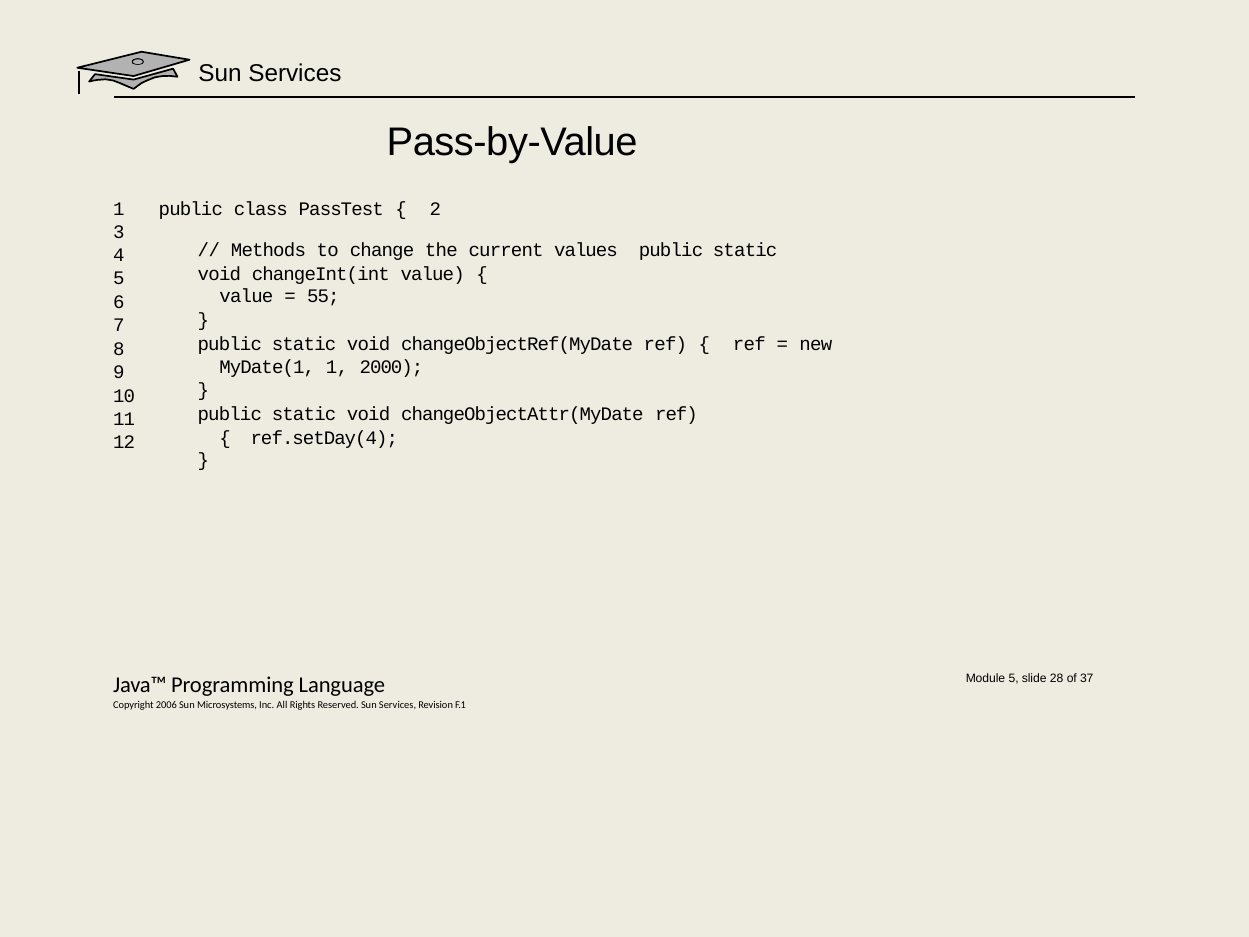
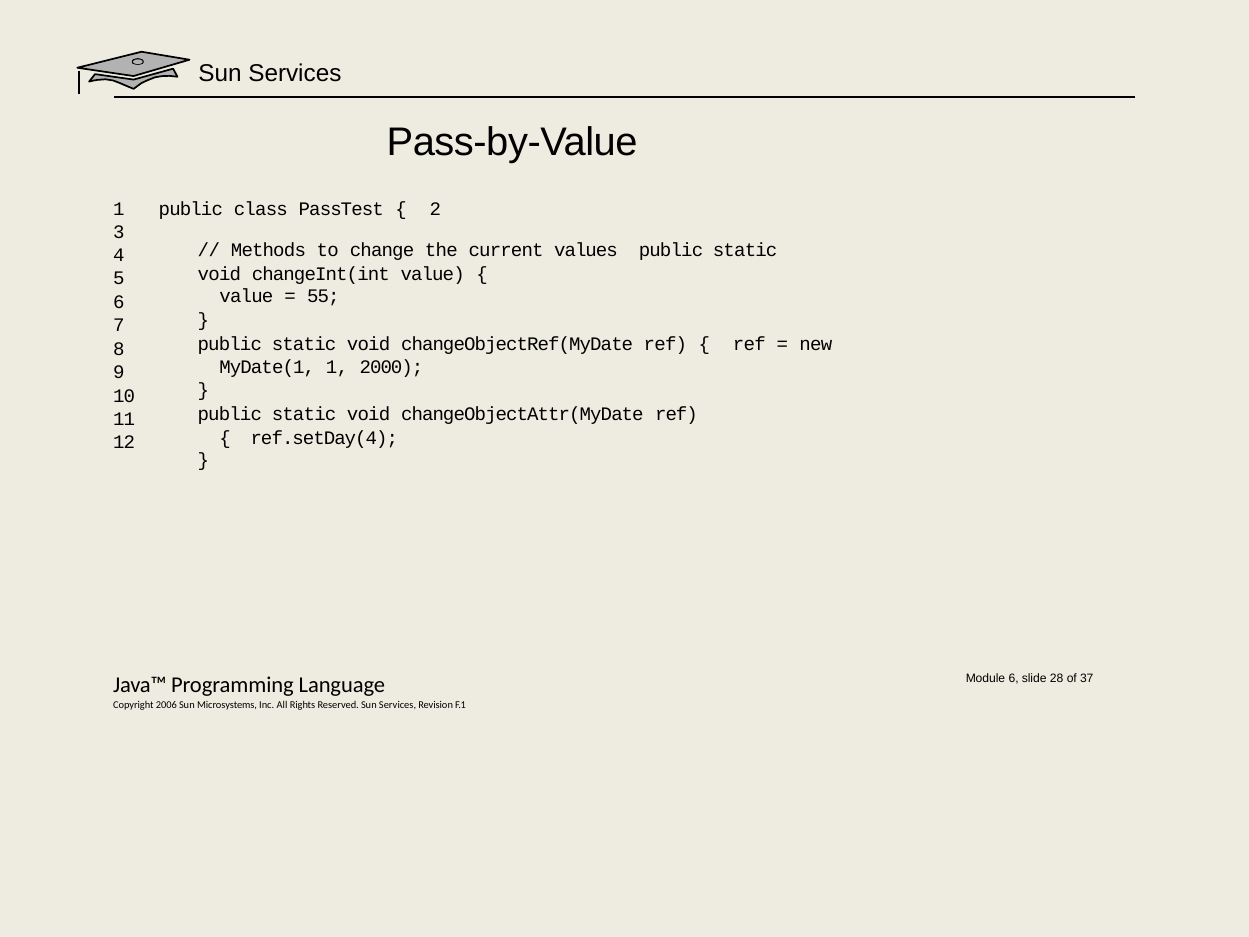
Module 5: 5 -> 6
